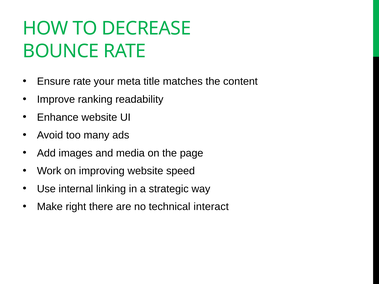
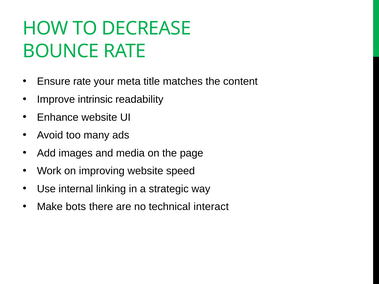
ranking: ranking -> intrinsic
right: right -> bots
